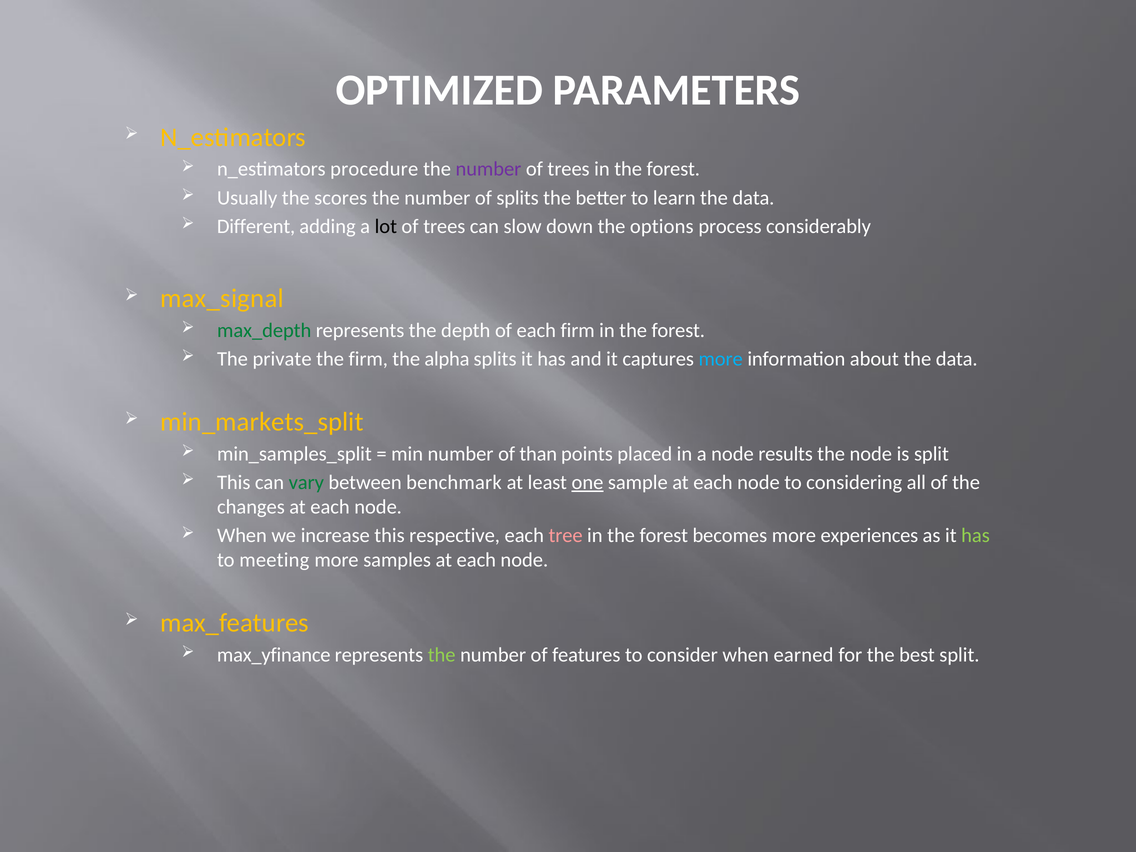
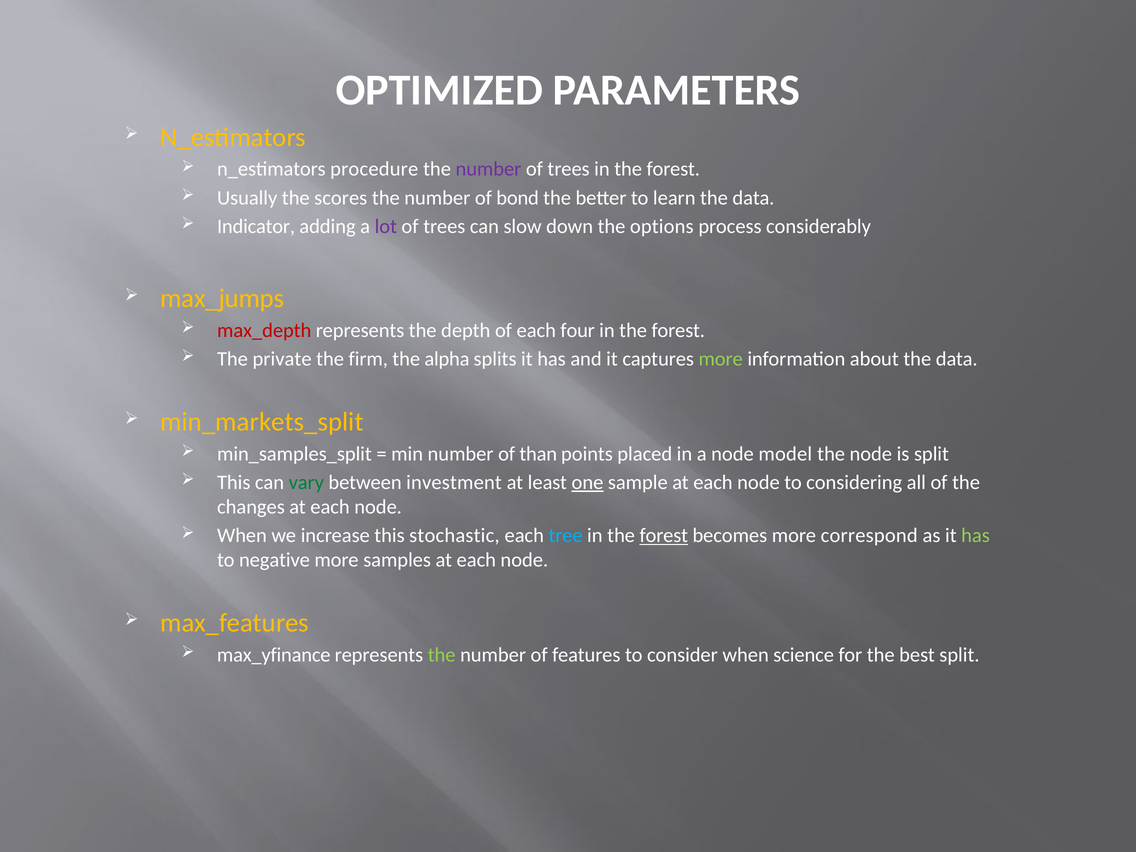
of splits: splits -> bond
Different: Different -> Indicator
lot colour: black -> purple
max_signal: max_signal -> max_jumps
max_depth colour: green -> red
each firm: firm -> four
more at (721, 359) colour: light blue -> light green
results: results -> model
benchmark: benchmark -> investment
respective: respective -> stochastic
tree colour: pink -> light blue
forest at (664, 536) underline: none -> present
experiences: experiences -> correspond
meeting: meeting -> negative
earned: earned -> science
